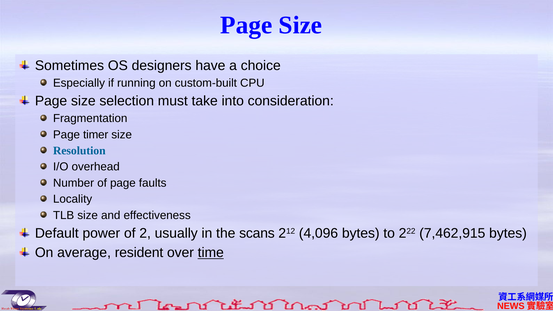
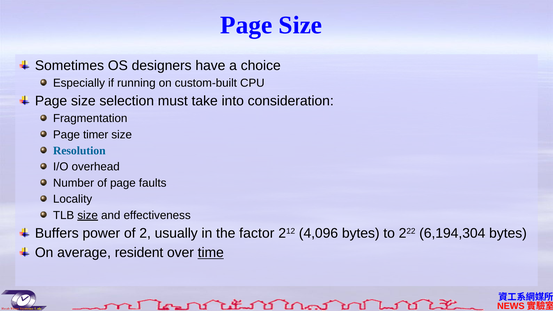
size at (88, 215) underline: none -> present
Default: Default -> Buffers
scans: scans -> factor
7,462,915: 7,462,915 -> 6,194,304
